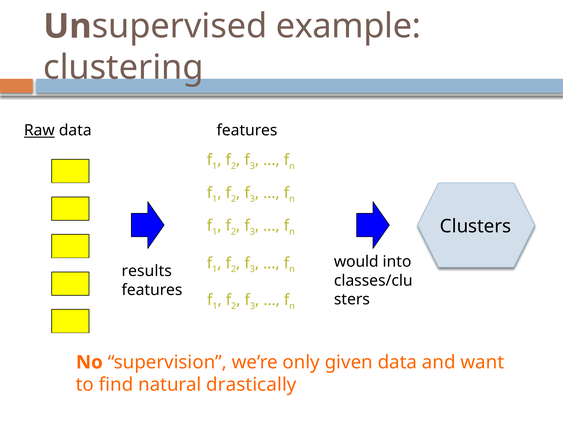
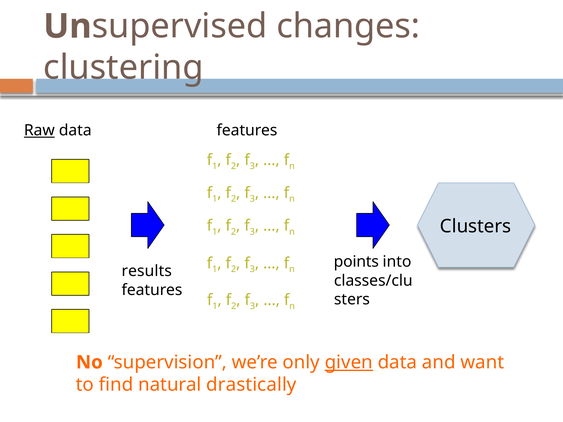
example: example -> changes
would: would -> points
given underline: none -> present
